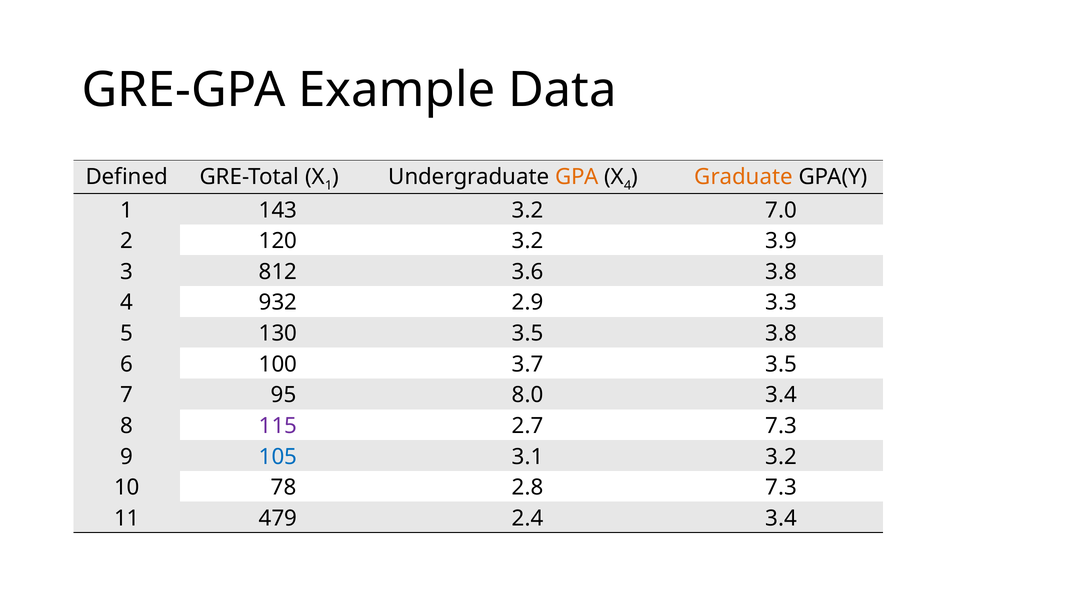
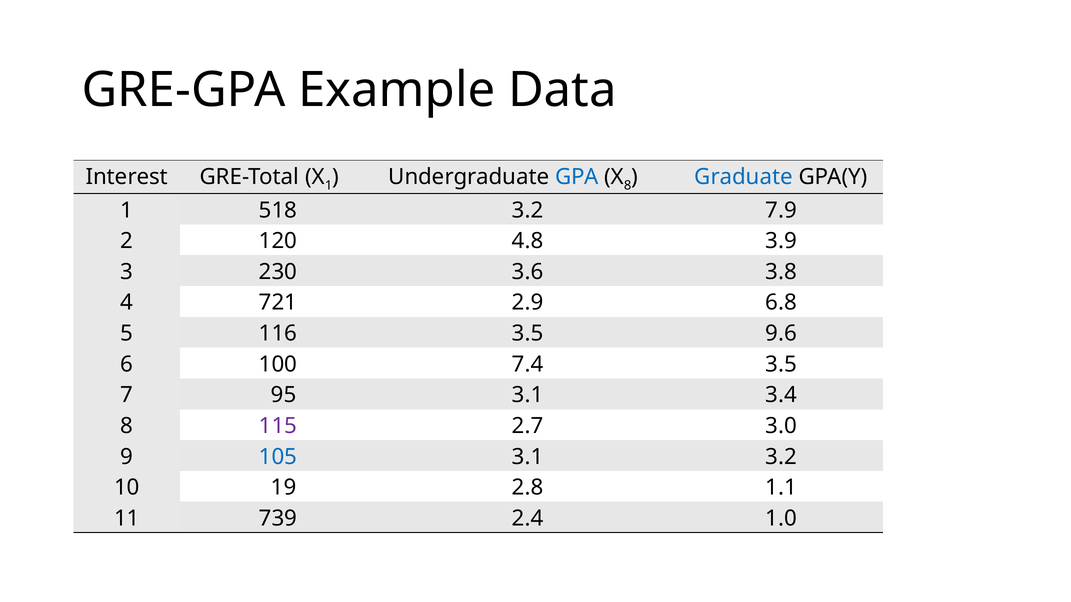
Defined: Defined -> Interest
GPA colour: orange -> blue
4 at (628, 186): 4 -> 8
Graduate colour: orange -> blue
143: 143 -> 518
7.0: 7.0 -> 7.9
120 3.2: 3.2 -> 4.8
812: 812 -> 230
932: 932 -> 721
3.3: 3.3 -> 6.8
130: 130 -> 116
3.5 3.8: 3.8 -> 9.6
3.7: 3.7 -> 7.4
95 8.0: 8.0 -> 3.1
2.7 7.3: 7.3 -> 3.0
78: 78 -> 19
2.8 7.3: 7.3 -> 1.1
479: 479 -> 739
2.4 3.4: 3.4 -> 1.0
